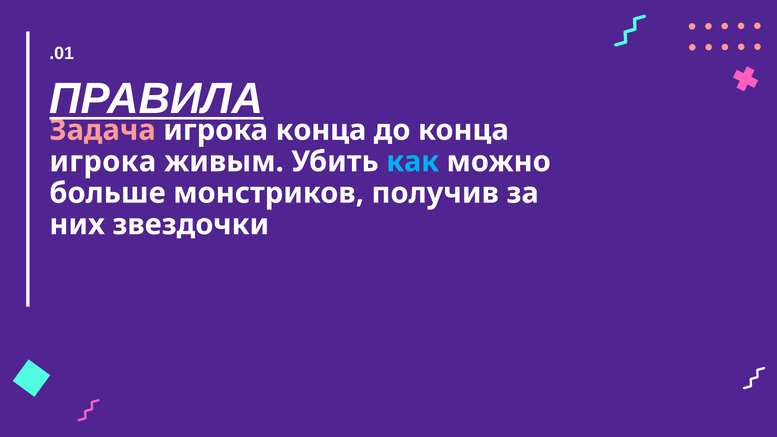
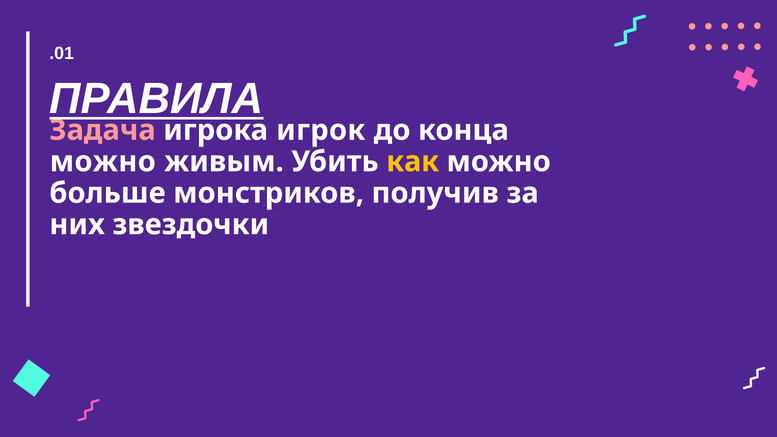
игрока конца: конца -> игрок
игрока at (103, 162): игрока -> можно
как colour: light blue -> yellow
